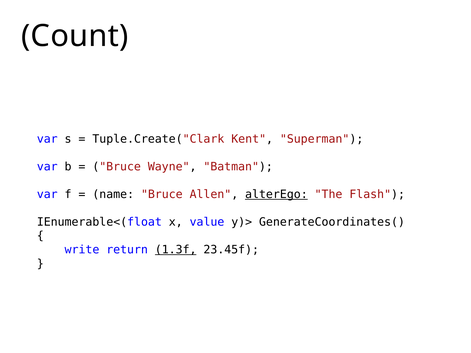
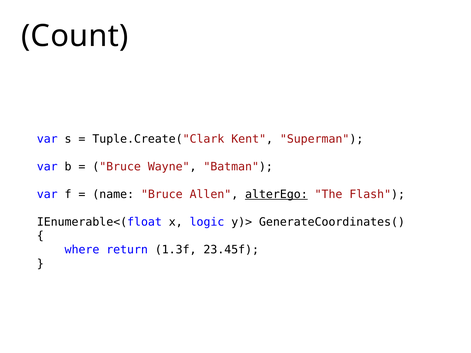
value: value -> logic
write: write -> where
1.3f underline: present -> none
